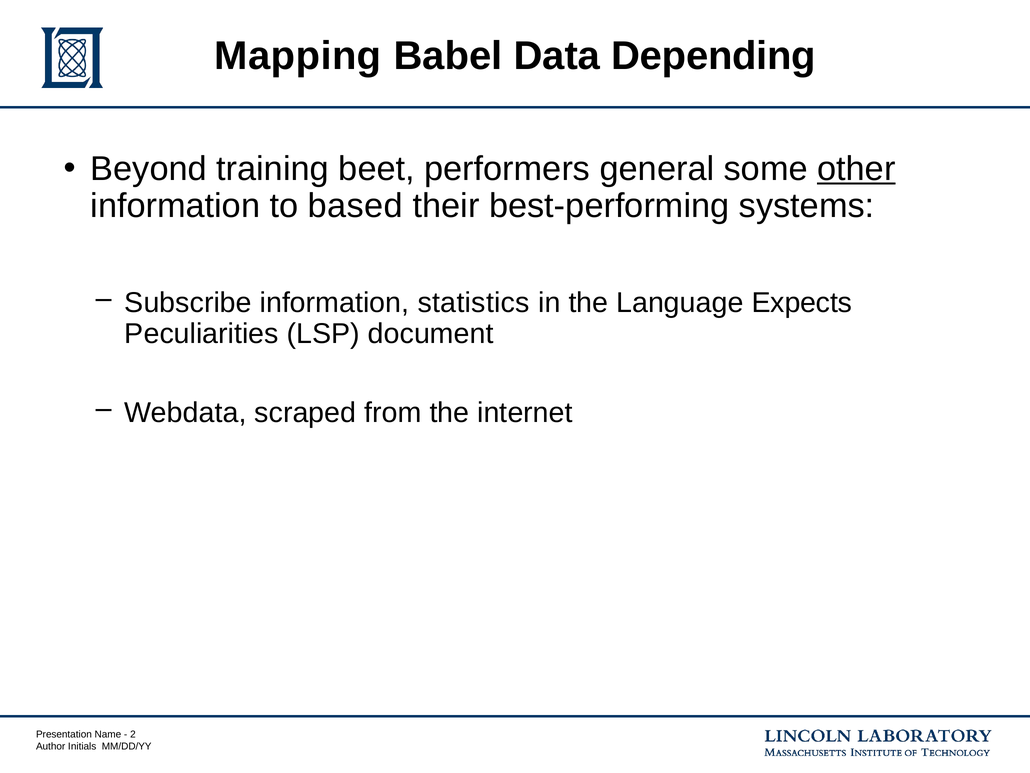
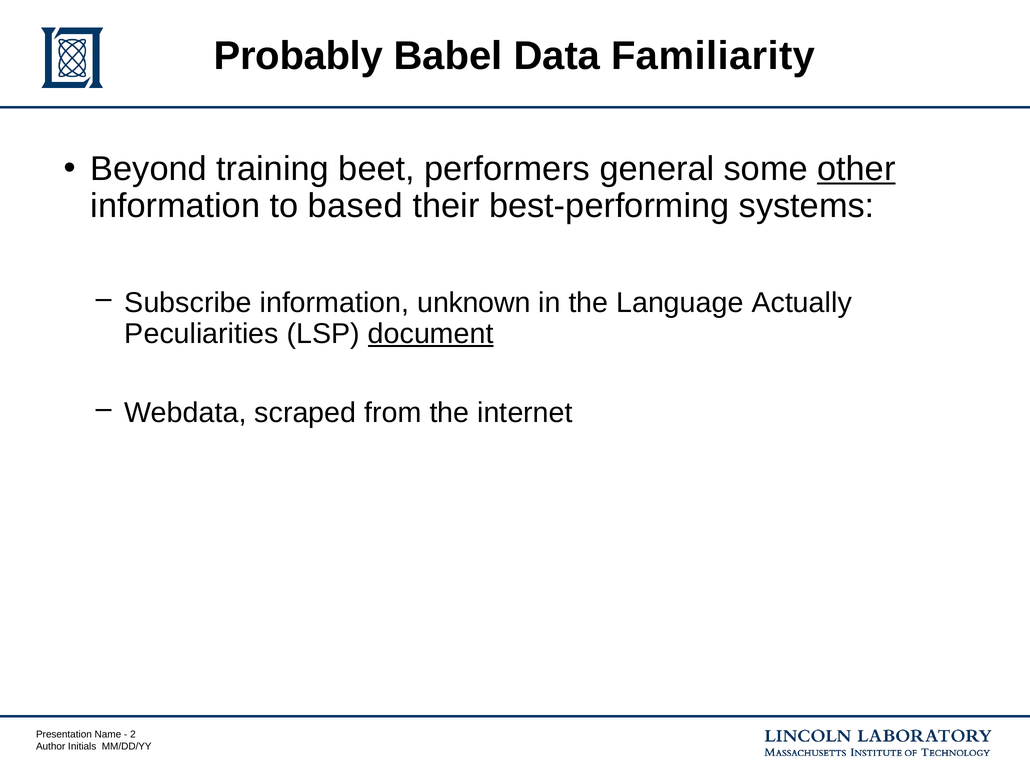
Mapping: Mapping -> Probably
Depending: Depending -> Familiarity
statistics: statistics -> unknown
Expects: Expects -> Actually
document underline: none -> present
